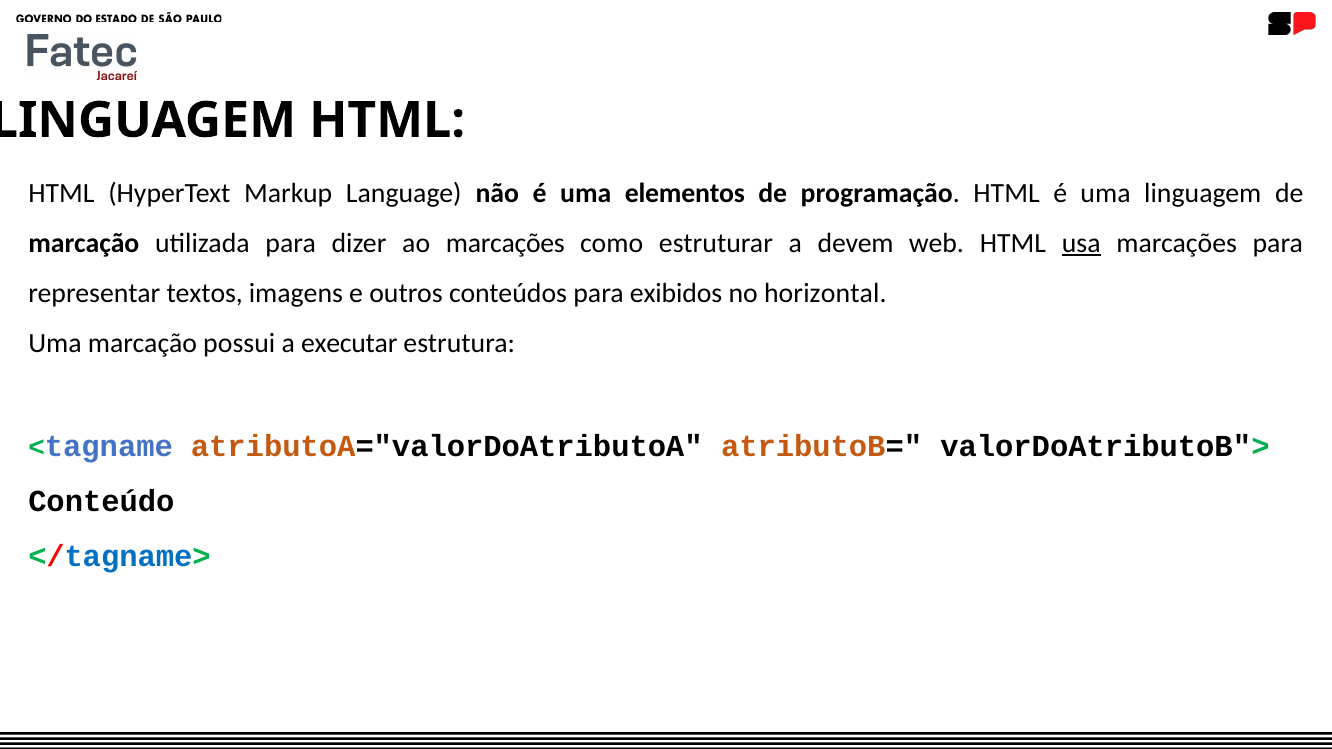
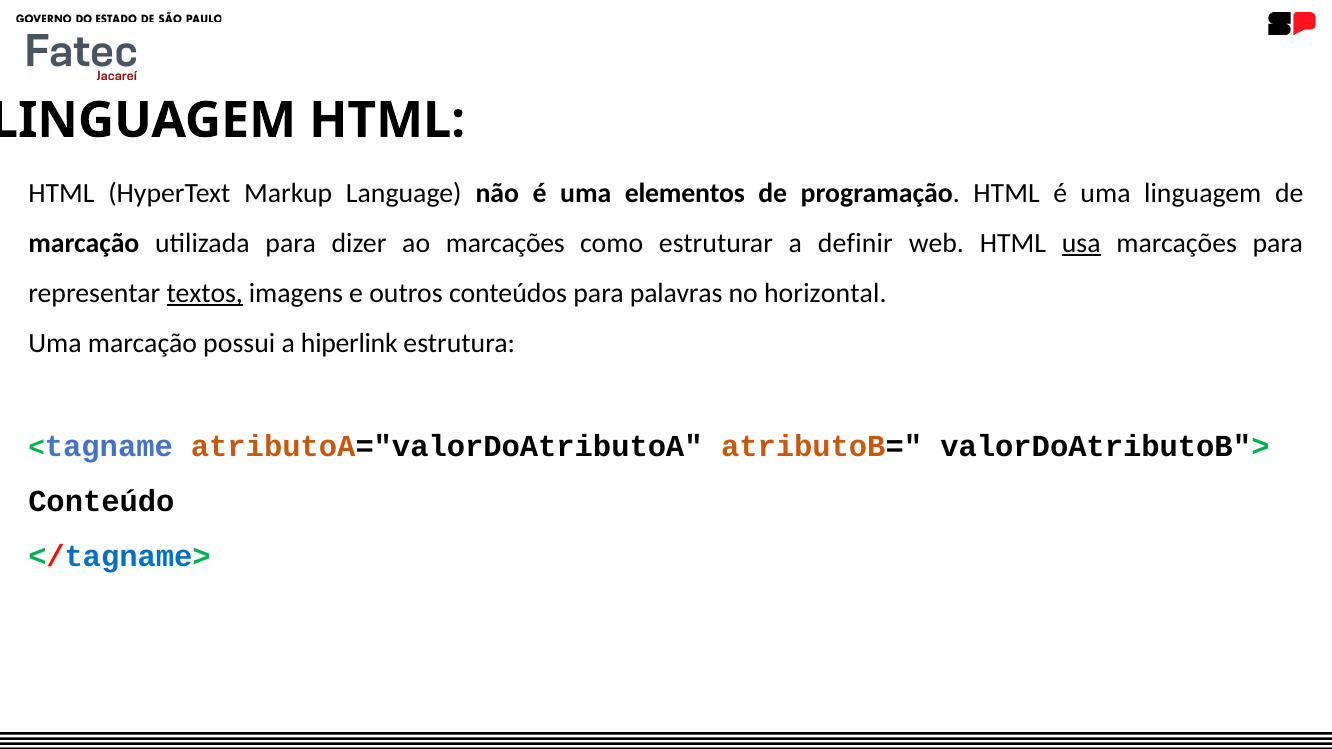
devem: devem -> definir
textos underline: none -> present
exibidos: exibidos -> palavras
executar: executar -> hiperlink
